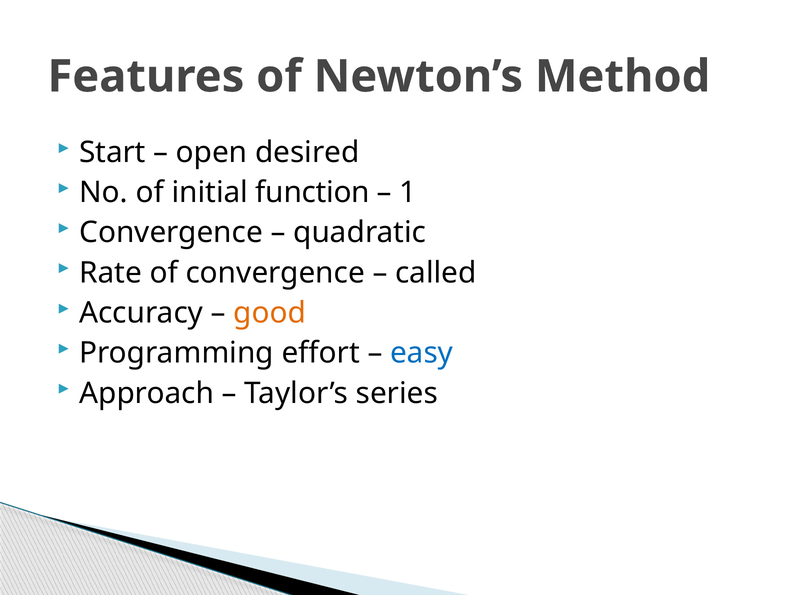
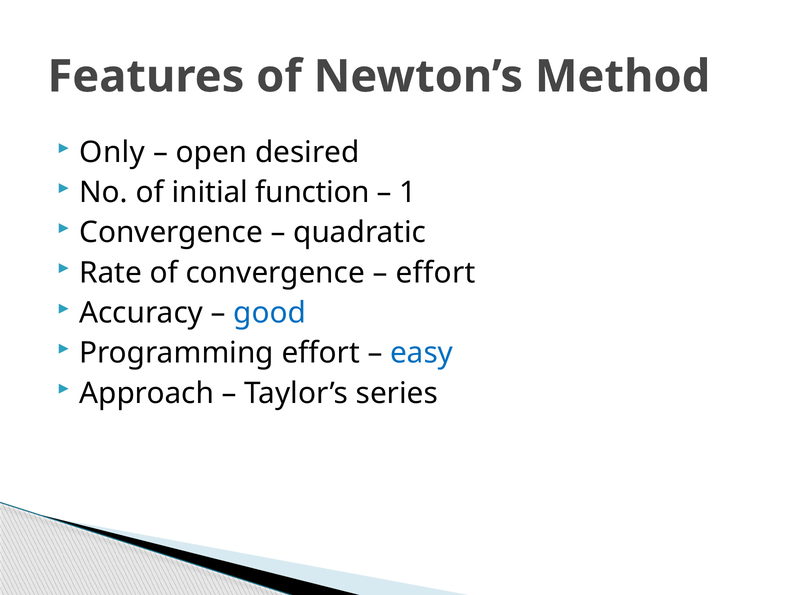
Start: Start -> Only
called at (436, 273): called -> effort
good colour: orange -> blue
